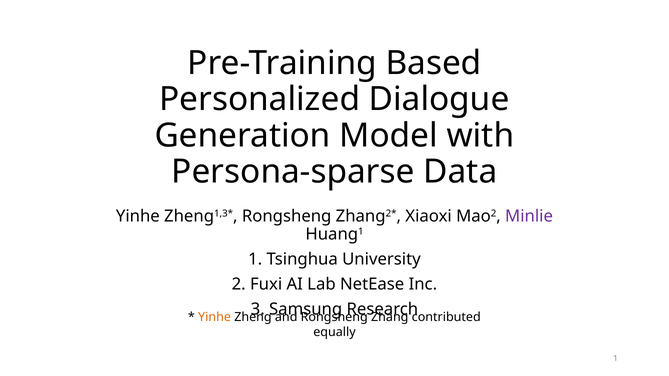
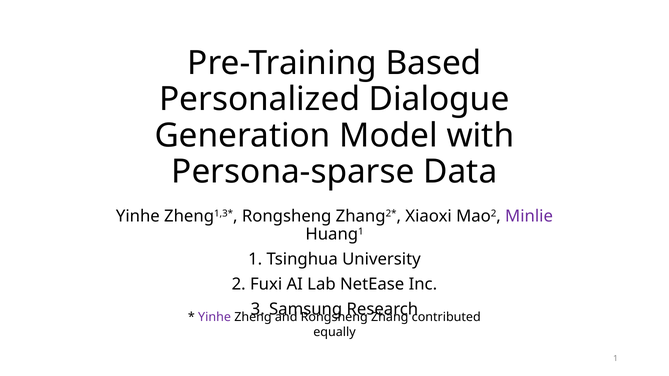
Yinhe at (215, 317) colour: orange -> purple
